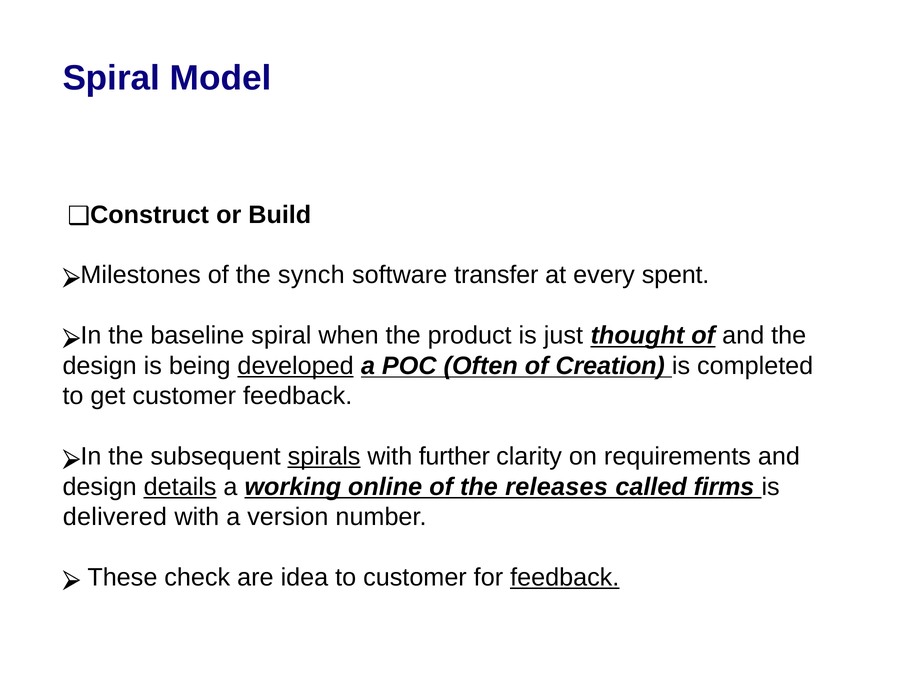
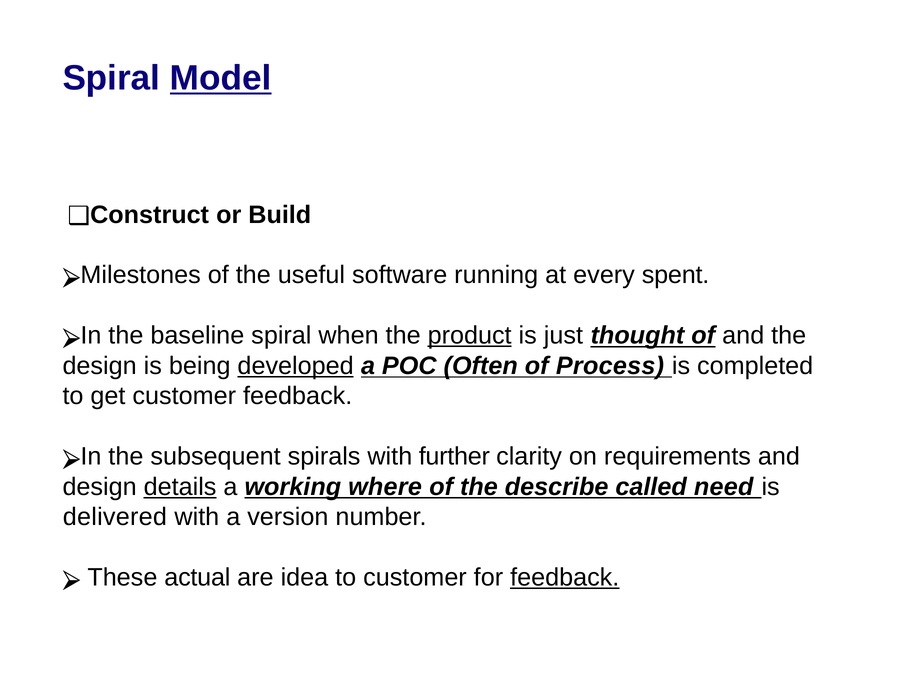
Model underline: none -> present
synch: synch -> useful
transfer: transfer -> running
product underline: none -> present
Creation: Creation -> Process
spirals underline: present -> none
online: online -> where
releases: releases -> describe
firms: firms -> need
check: check -> actual
